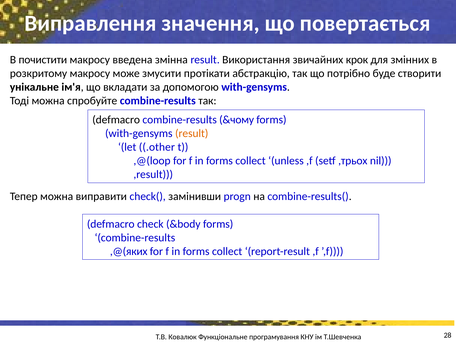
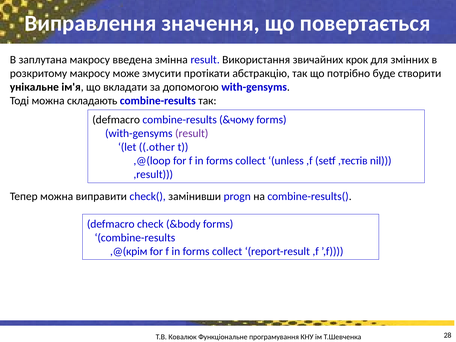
почистити: почистити -> заплутана
спробуйте: спробуйте -> складають
result at (192, 133) colour: orange -> purple
,трьох: ,трьох -> ,тестів
,@(яких: ,@(яких -> ,@(крім
